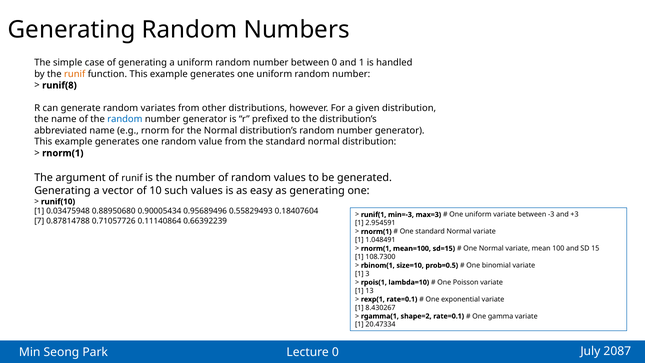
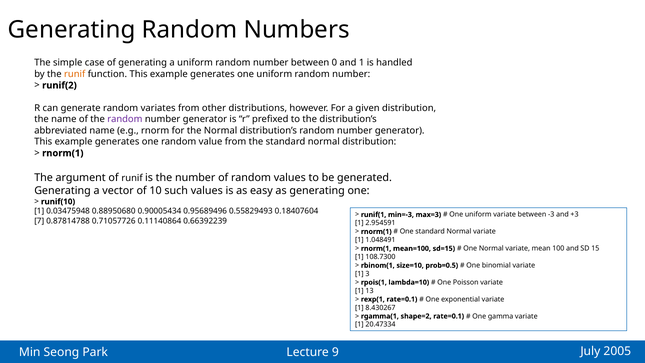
runif(8: runif(8 -> runif(2
random at (125, 119) colour: blue -> purple
Lecture 0: 0 -> 9
2087: 2087 -> 2005
